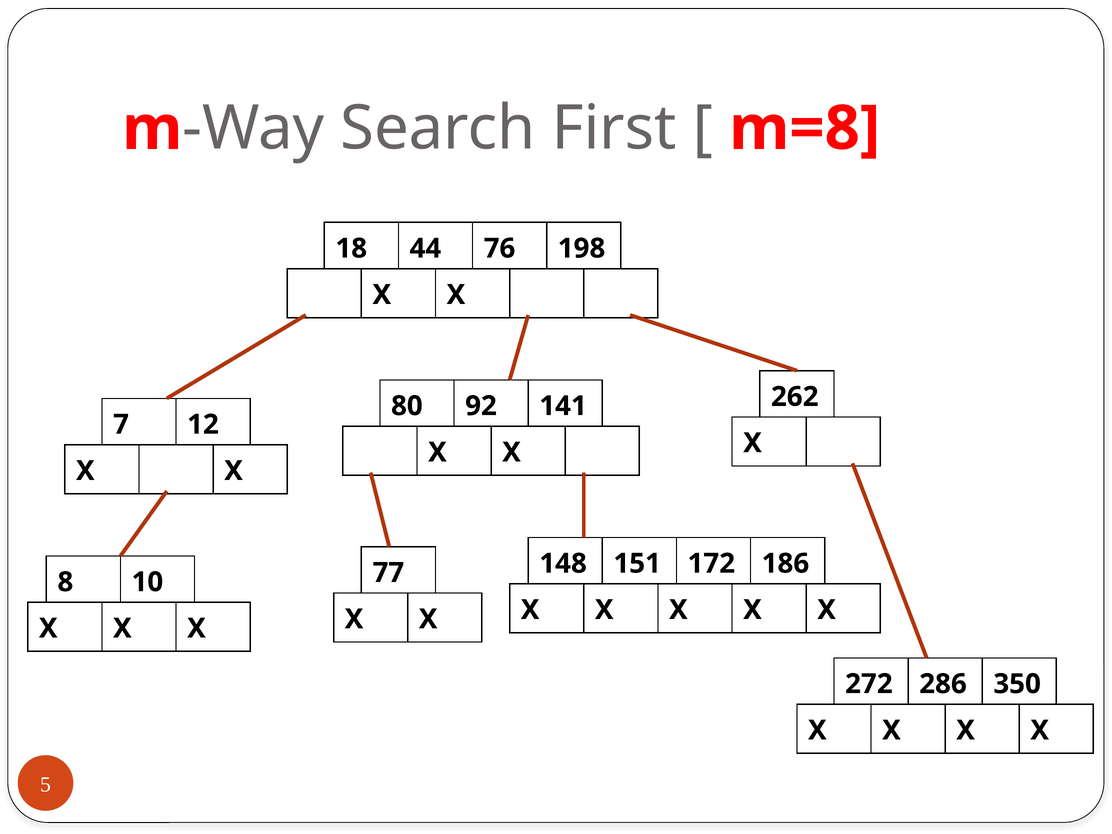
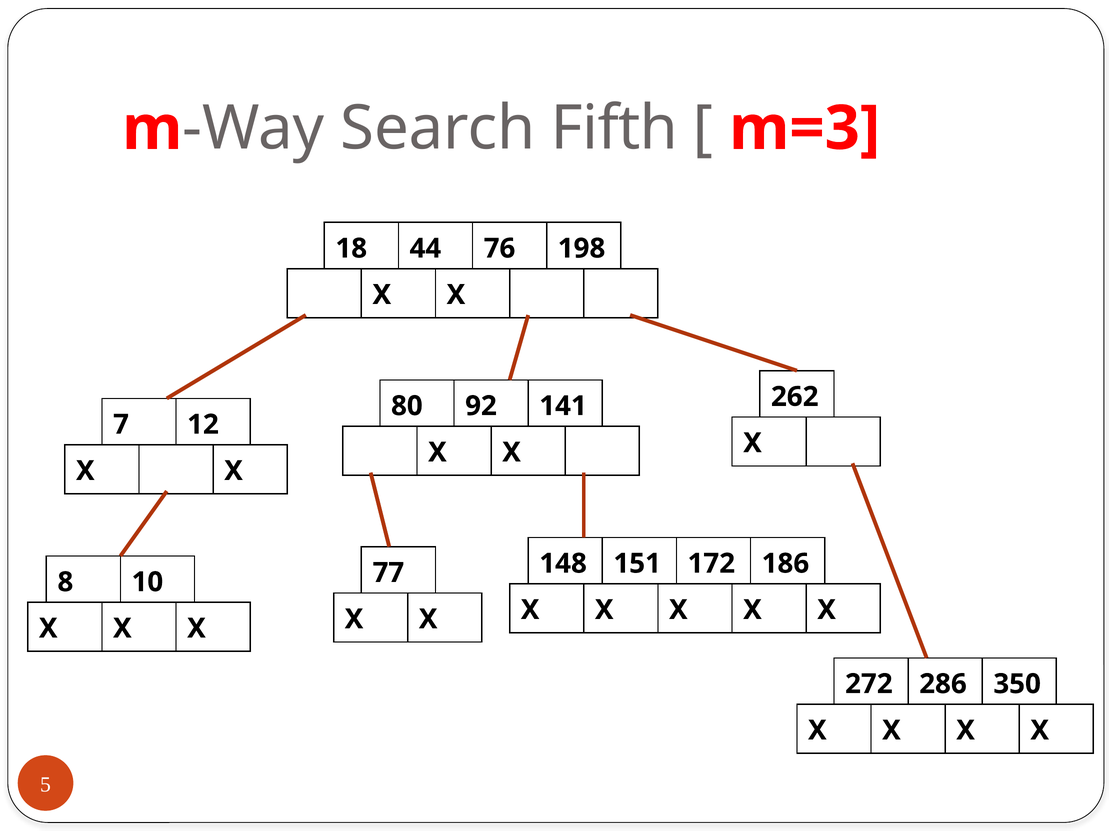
First: First -> Fifth
m=8: m=8 -> m=3
